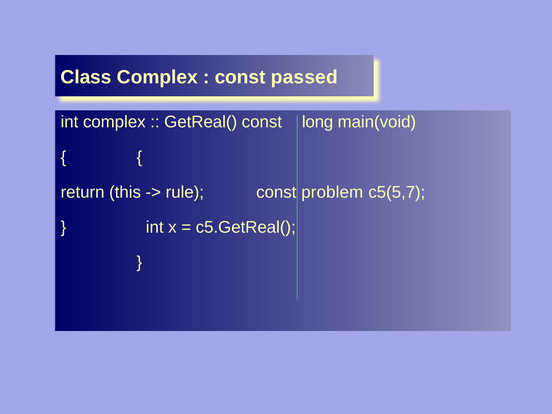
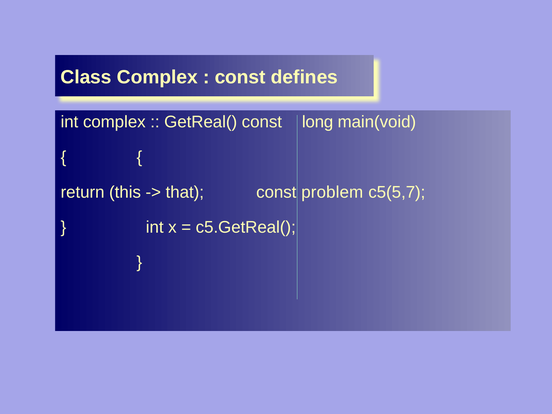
passed: passed -> defines
rule: rule -> that
